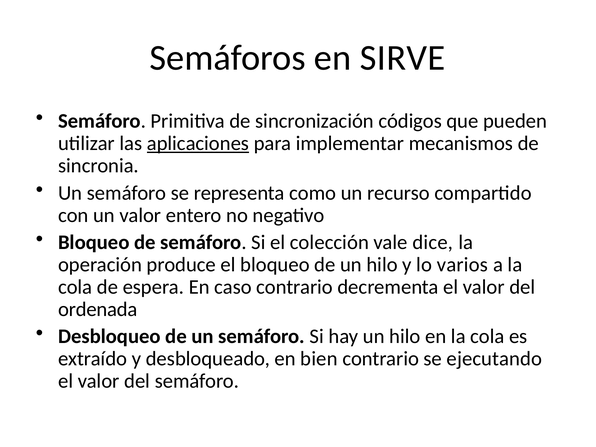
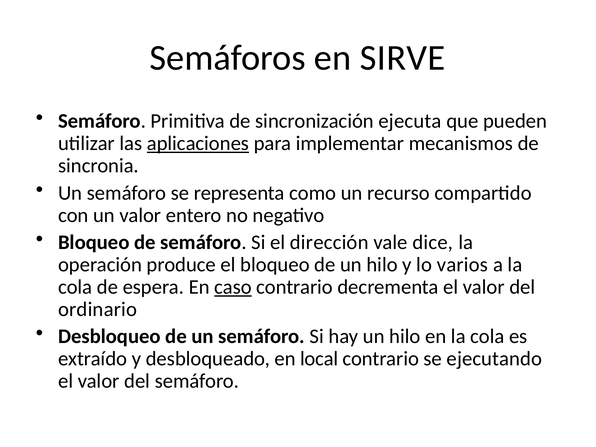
códigos: códigos -> ejecuta
colección: colección -> dirección
caso underline: none -> present
ordenada: ordenada -> ordinario
bien: bien -> local
